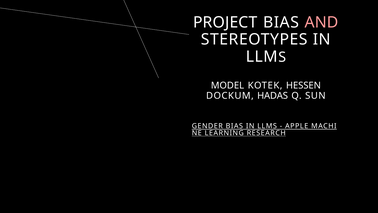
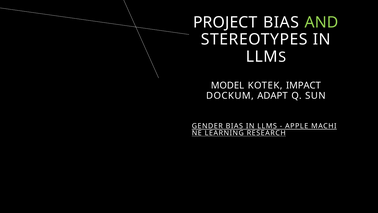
AND colour: pink -> light green
HESSEN: HESSEN -> IMPACT
HADAS: HADAS -> ADAPT
